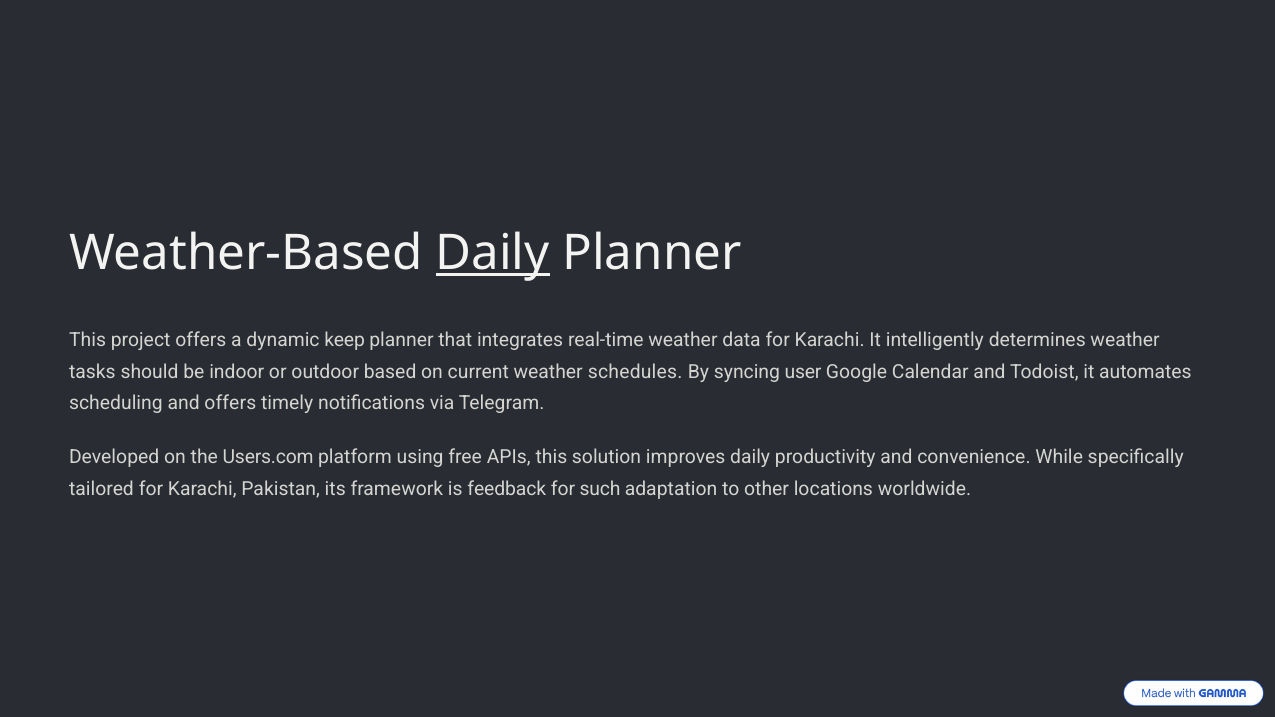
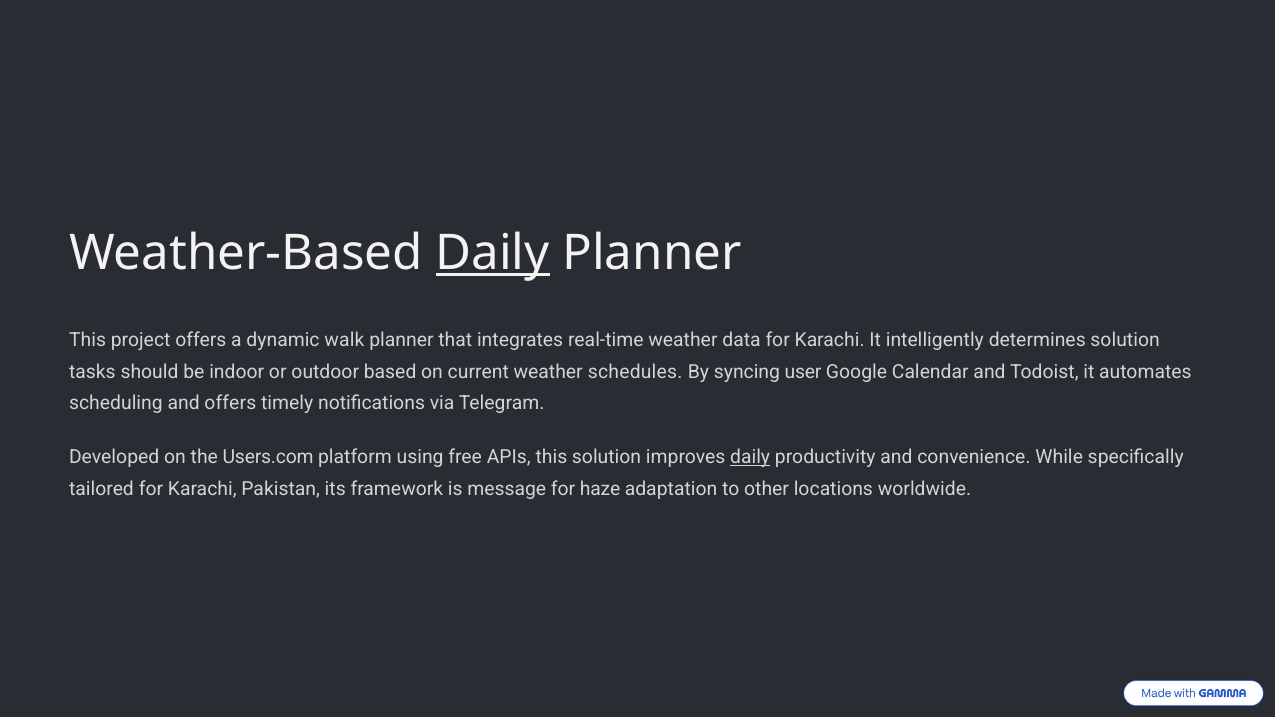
keep: keep -> walk
determines weather: weather -> solution
daily at (750, 457) underline: none -> present
feedback: feedback -> message
such: such -> haze
